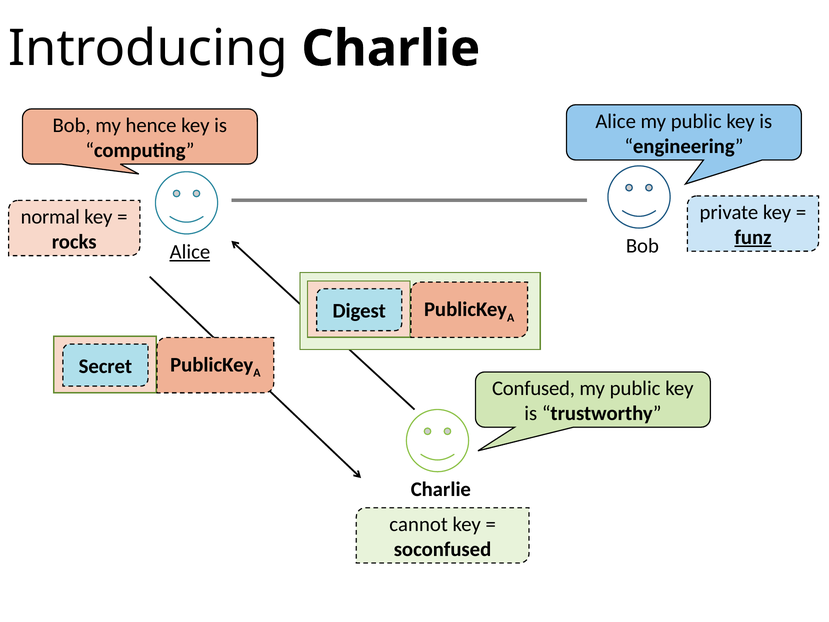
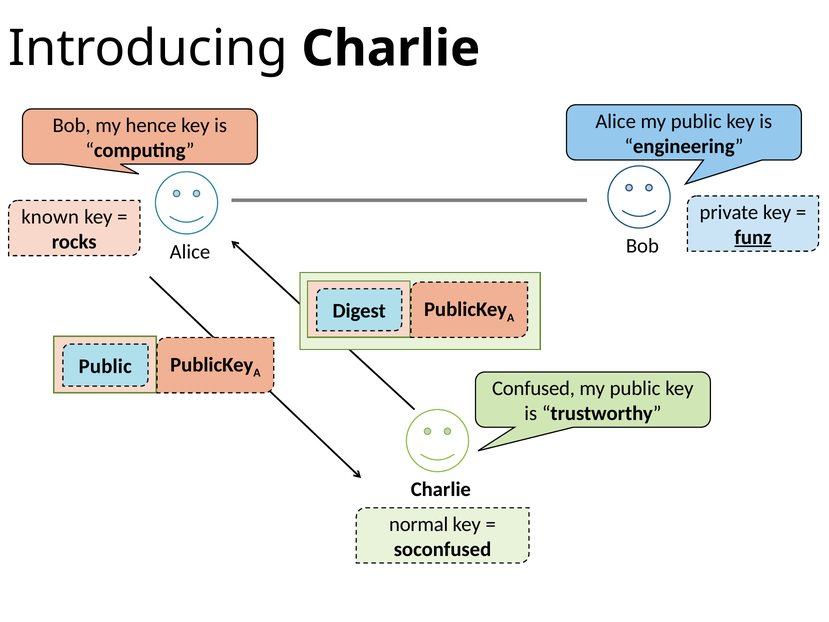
normal: normal -> known
Alice at (190, 252) underline: present -> none
Secret at (105, 366): Secret -> Public
cannot: cannot -> normal
